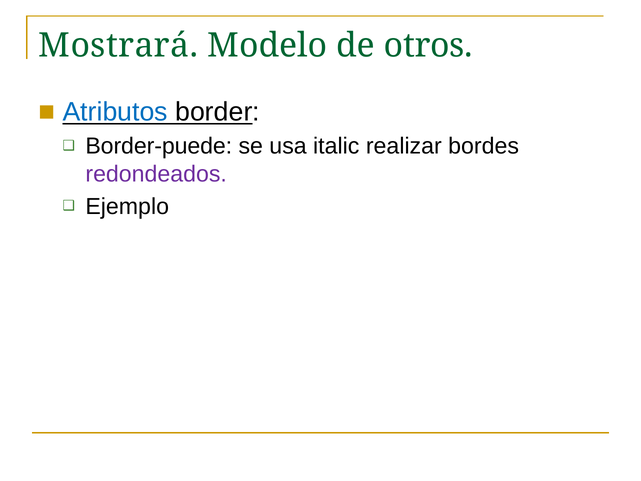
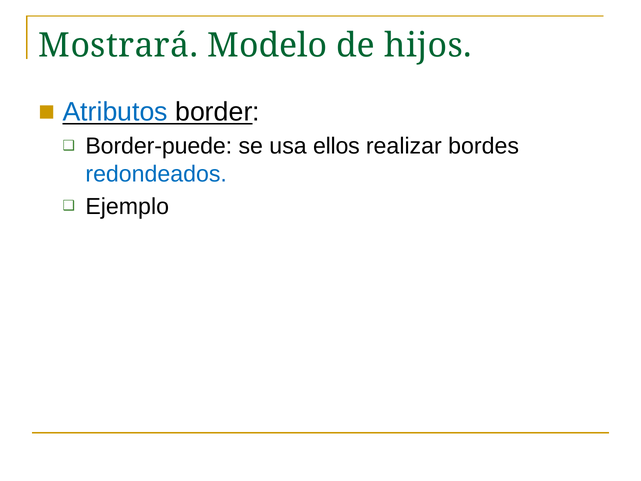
otros: otros -> hijos
italic: italic -> ellos
redondeados colour: purple -> blue
